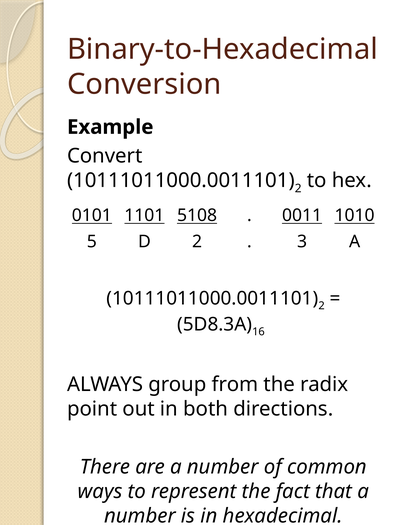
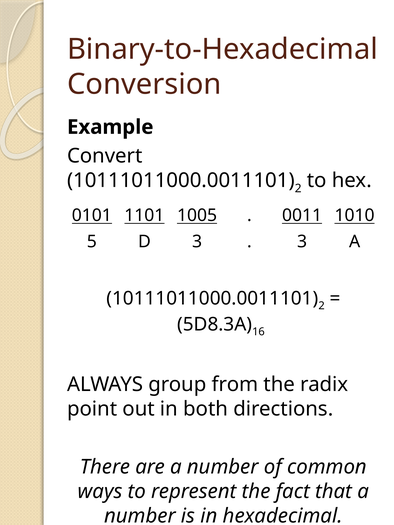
5108: 5108 -> 1005
D 2: 2 -> 3
